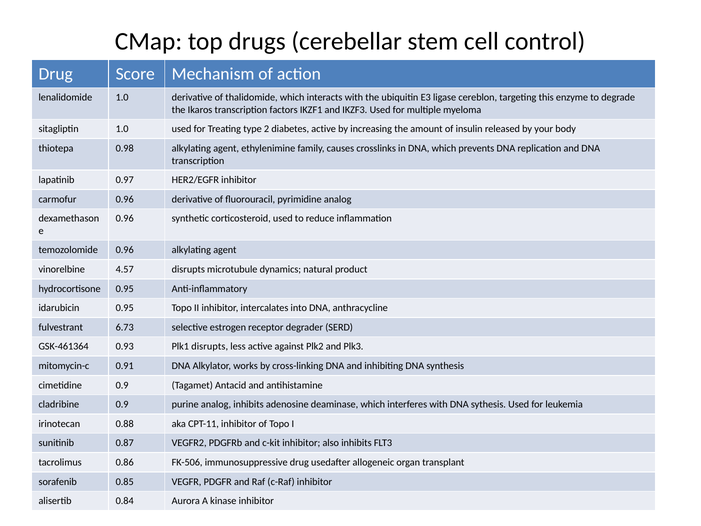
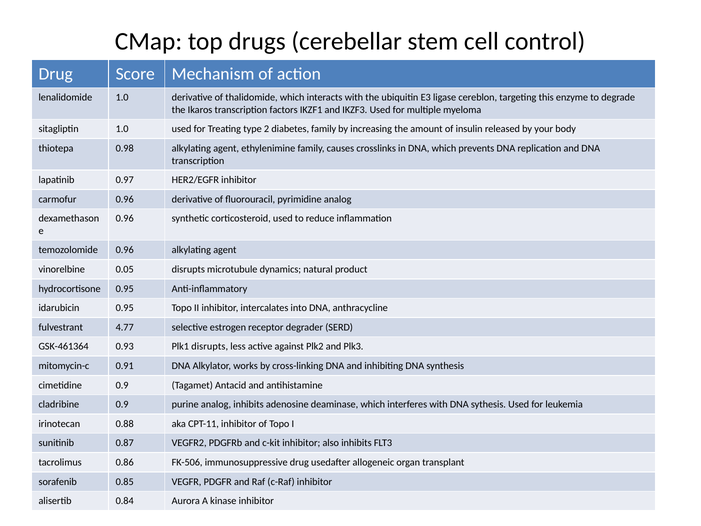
diabetes active: active -> family
4.57: 4.57 -> 0.05
6.73: 6.73 -> 4.77
